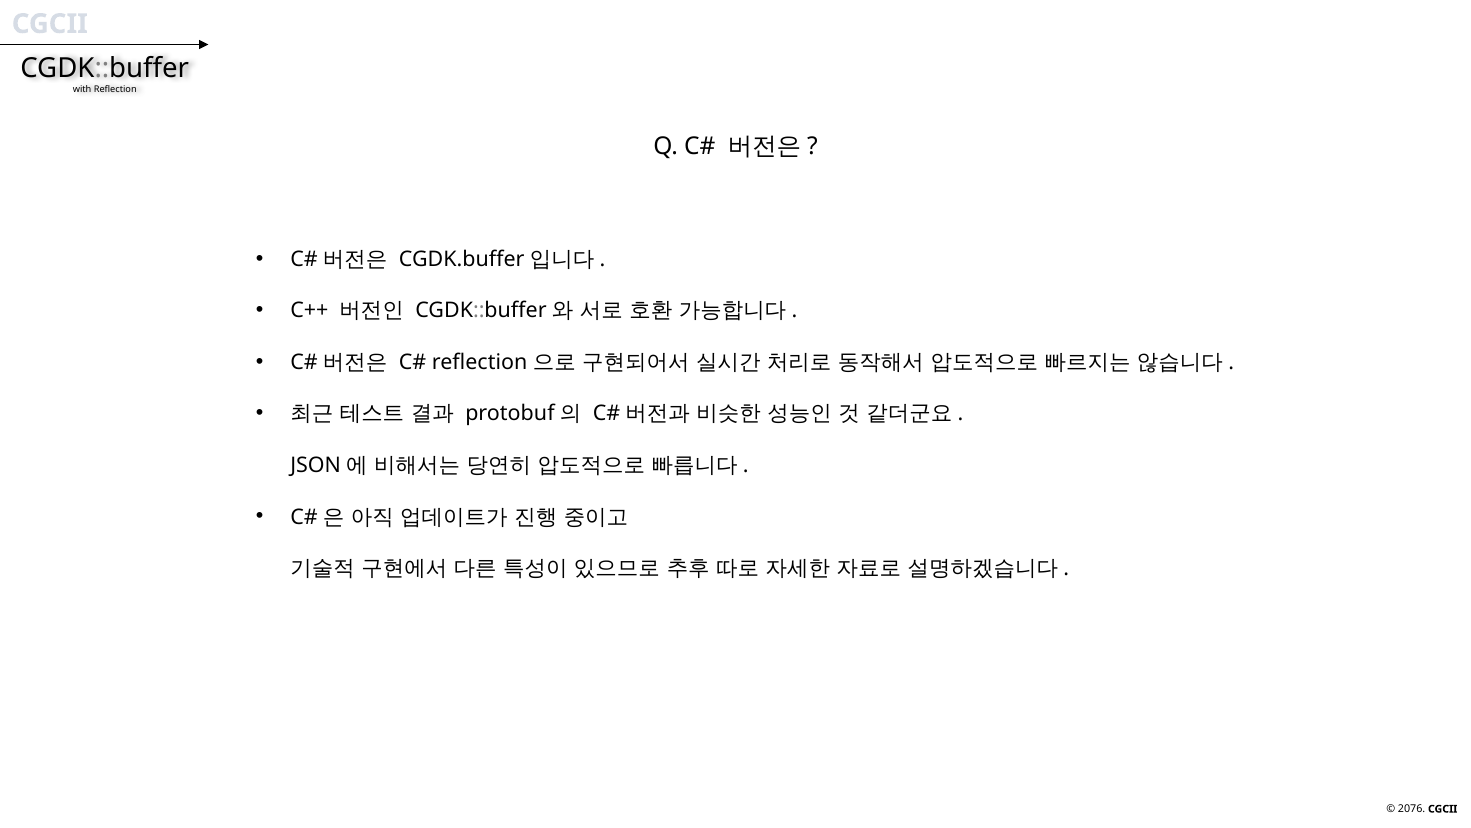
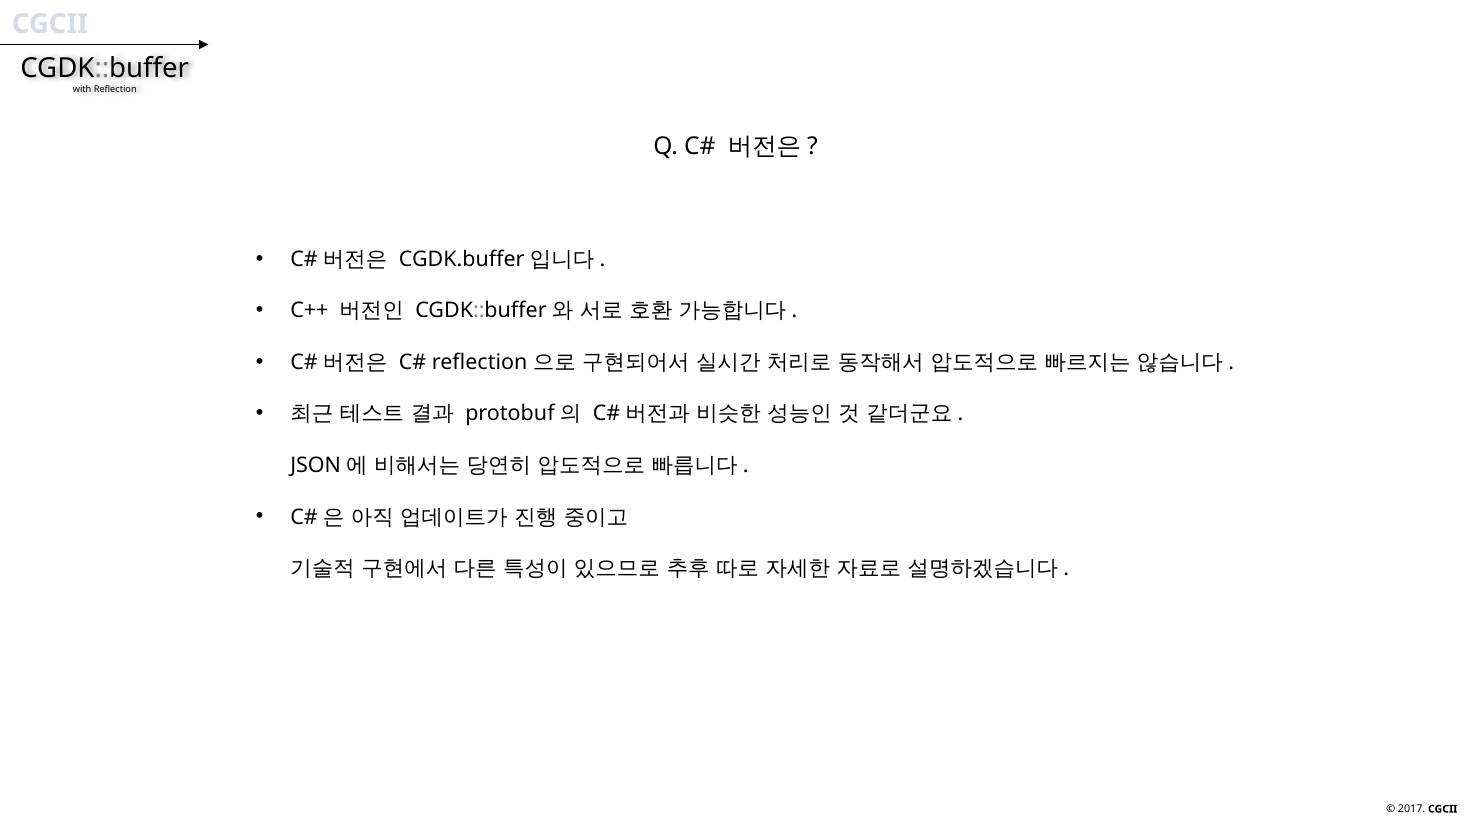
2076: 2076 -> 2017
